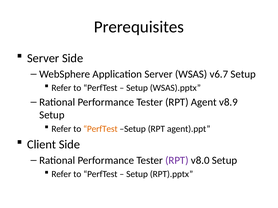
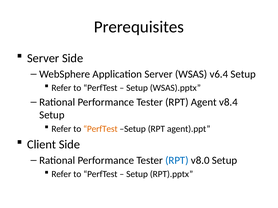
v6.7: v6.7 -> v6.4
v8.9: v8.9 -> v8.4
RPT at (177, 161) colour: purple -> blue
